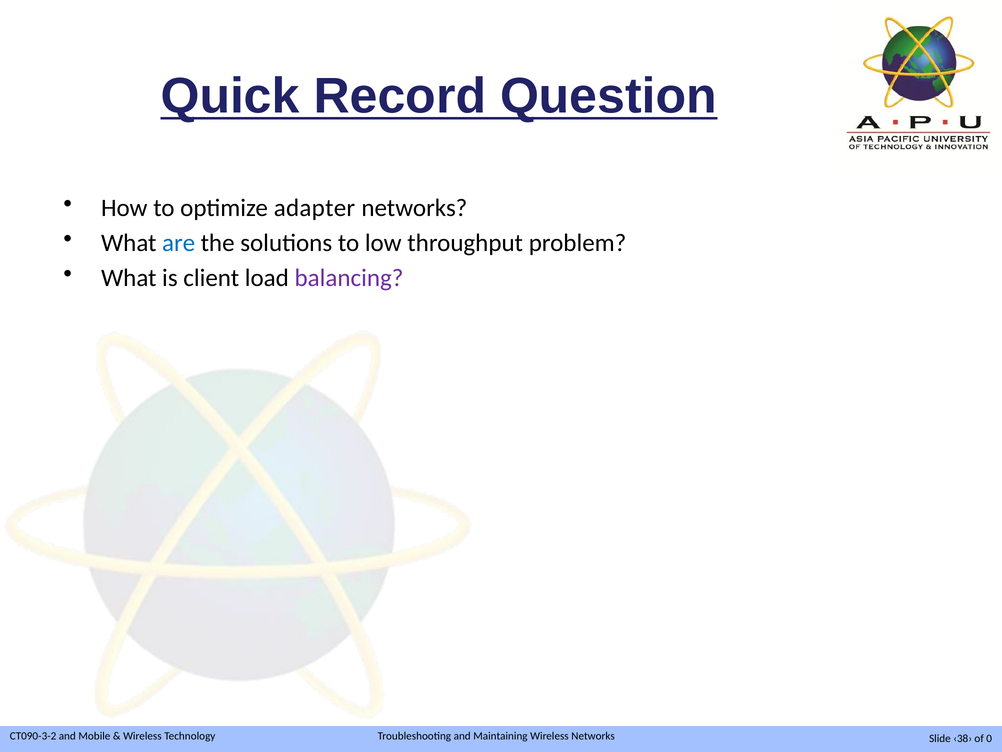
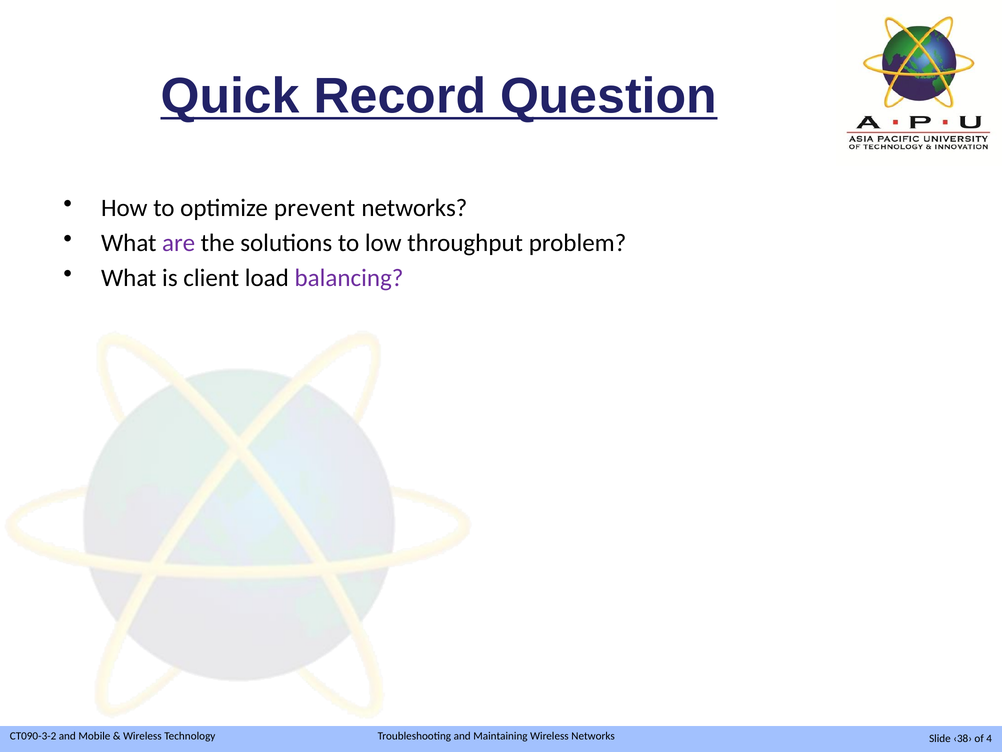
adapter: adapter -> prevent
are colour: blue -> purple
0: 0 -> 4
